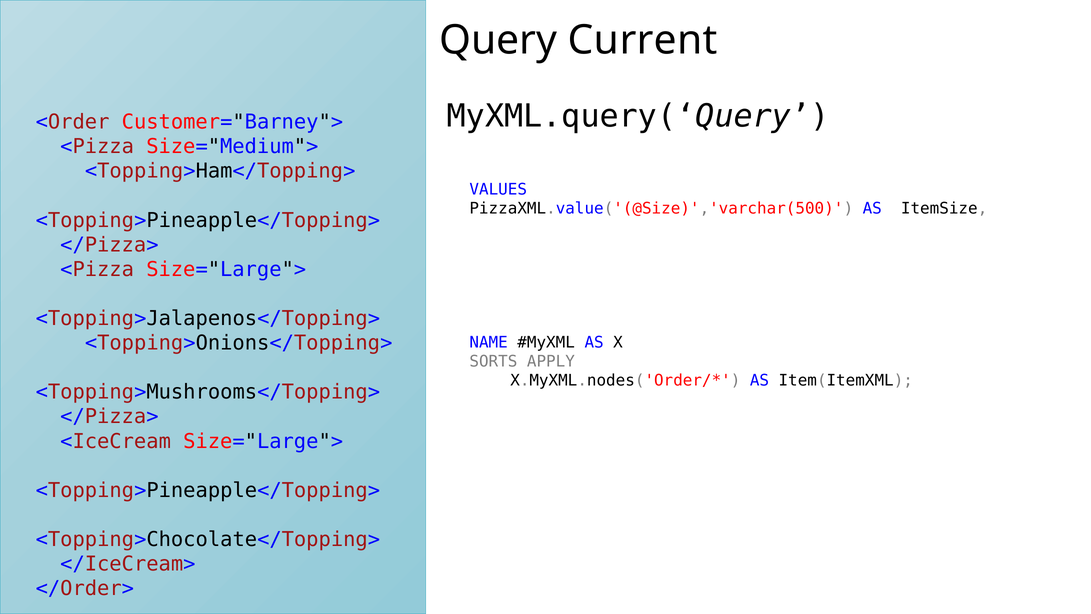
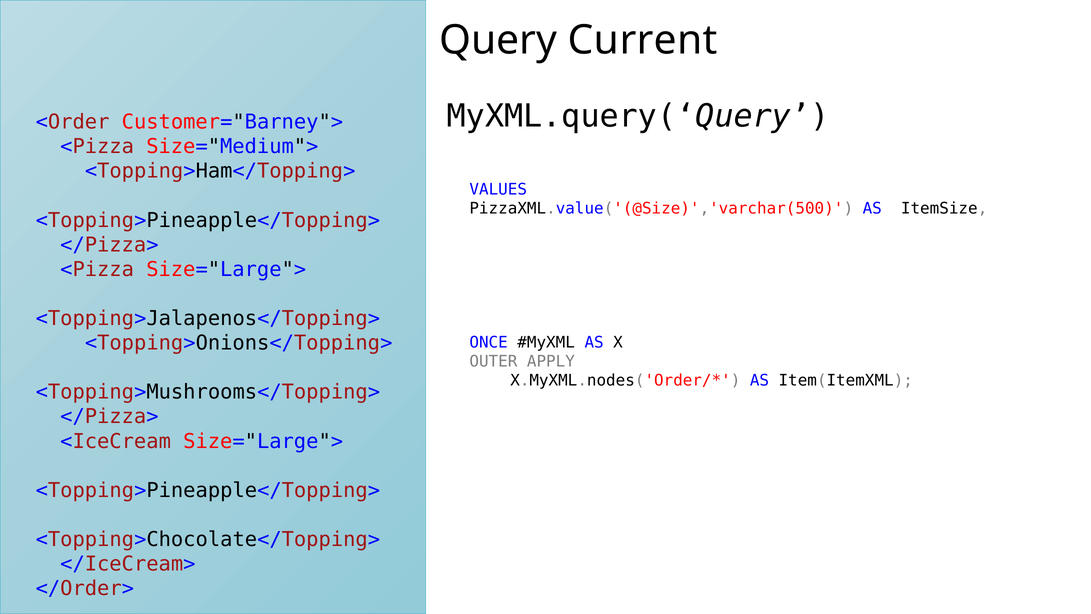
NAME: NAME -> ONCE
SORTS: SORTS -> OUTER
